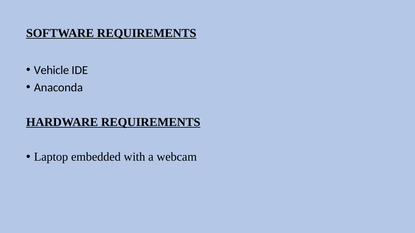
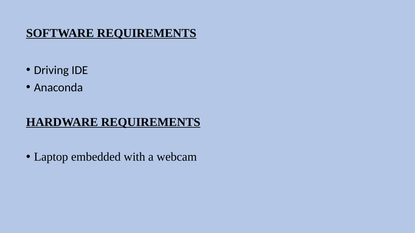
Vehicle: Vehicle -> Driving
